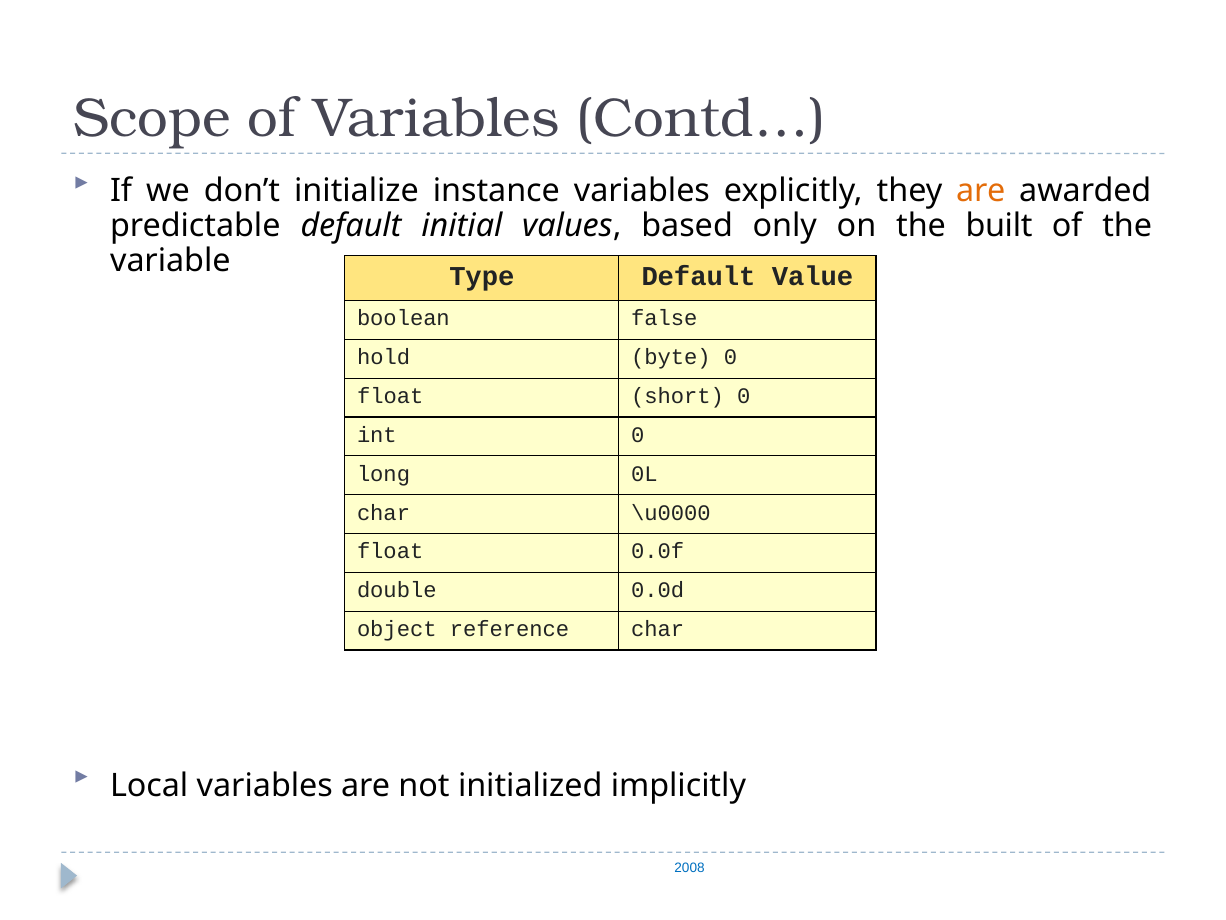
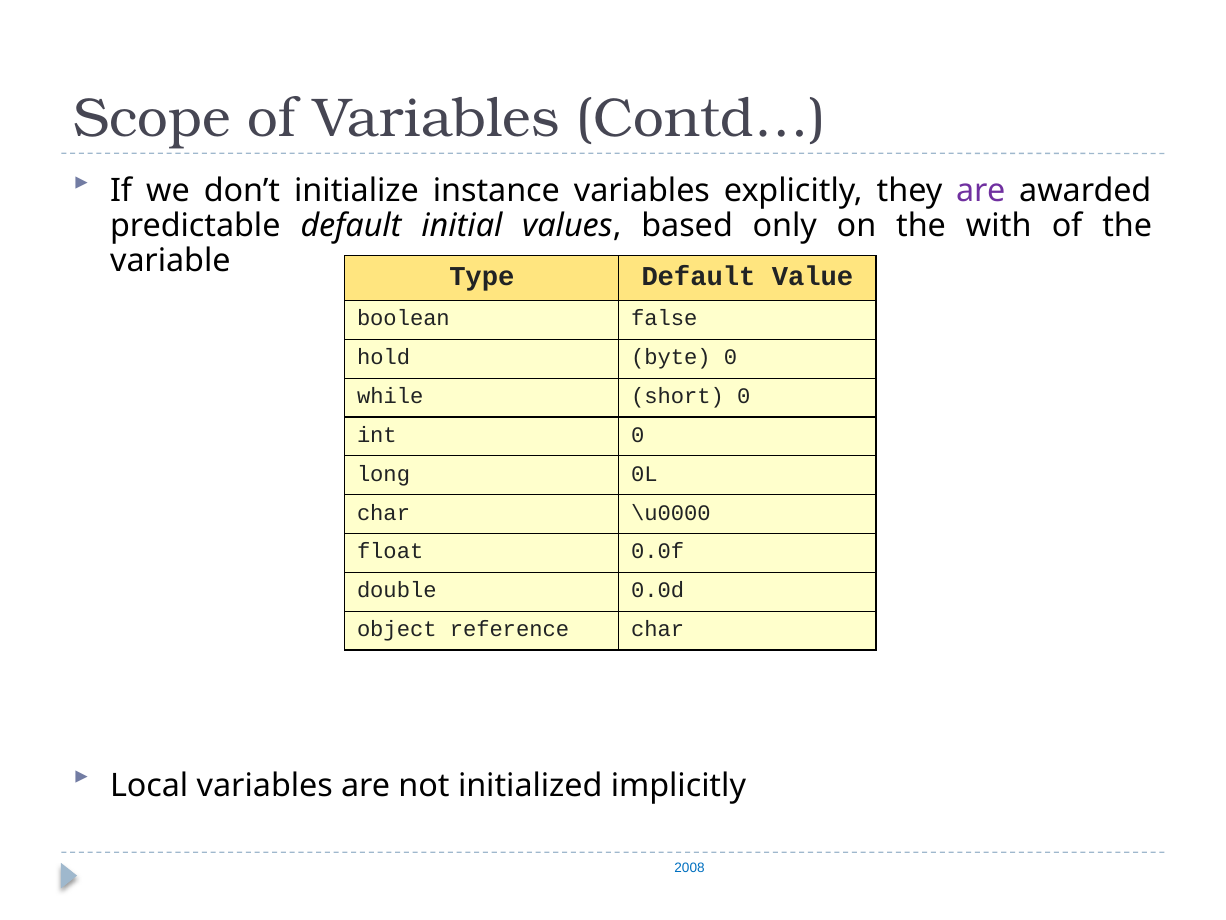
are at (981, 191) colour: orange -> purple
built: built -> with
float at (390, 396): float -> while
